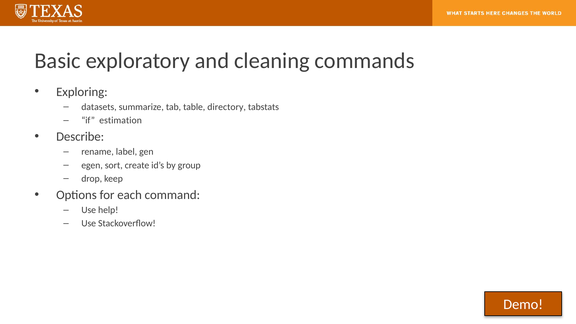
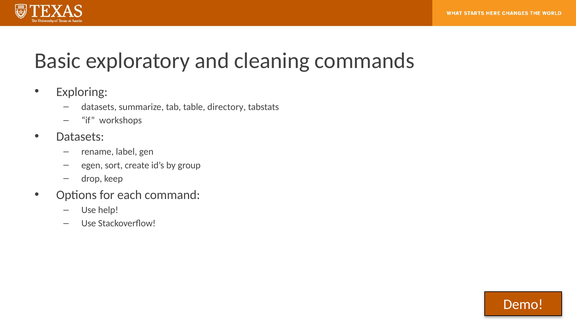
estimation: estimation -> workshops
Describe at (80, 137): Describe -> Datasets
